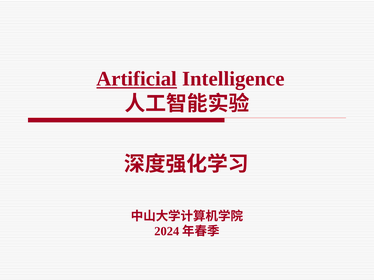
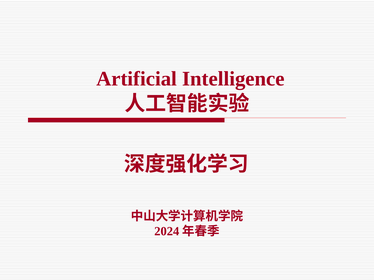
Artificial underline: present -> none
